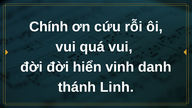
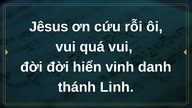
Chính: Chính -> Jêsus
